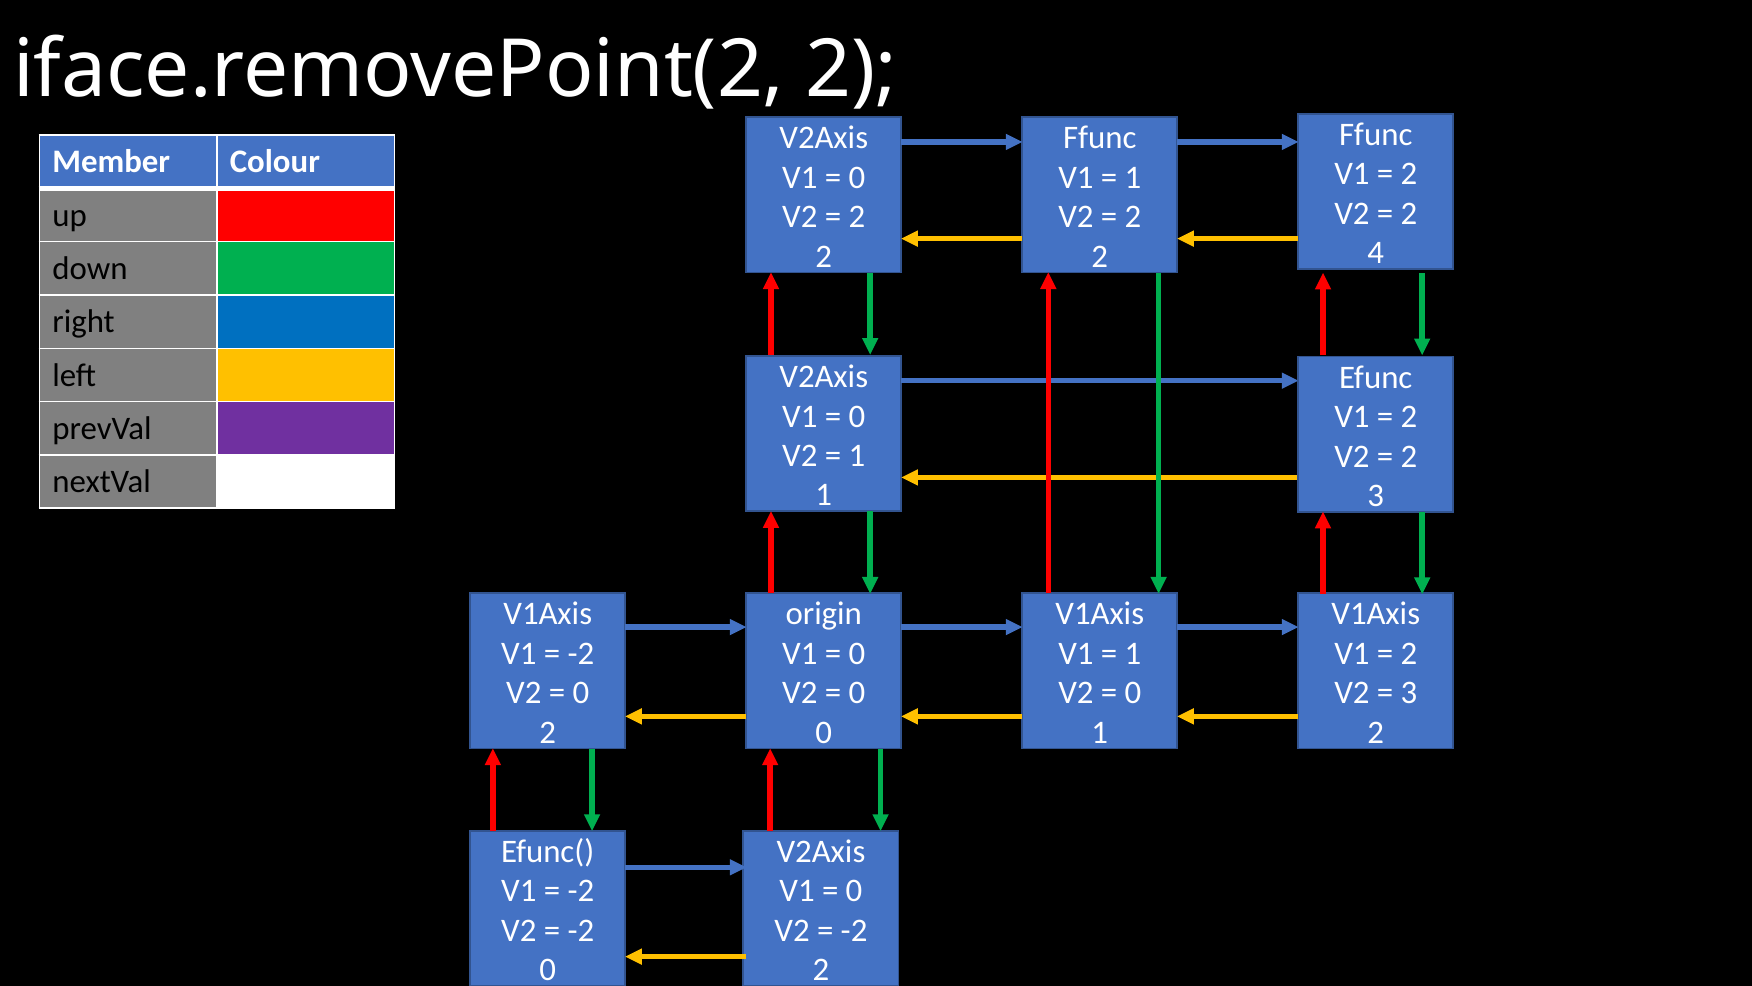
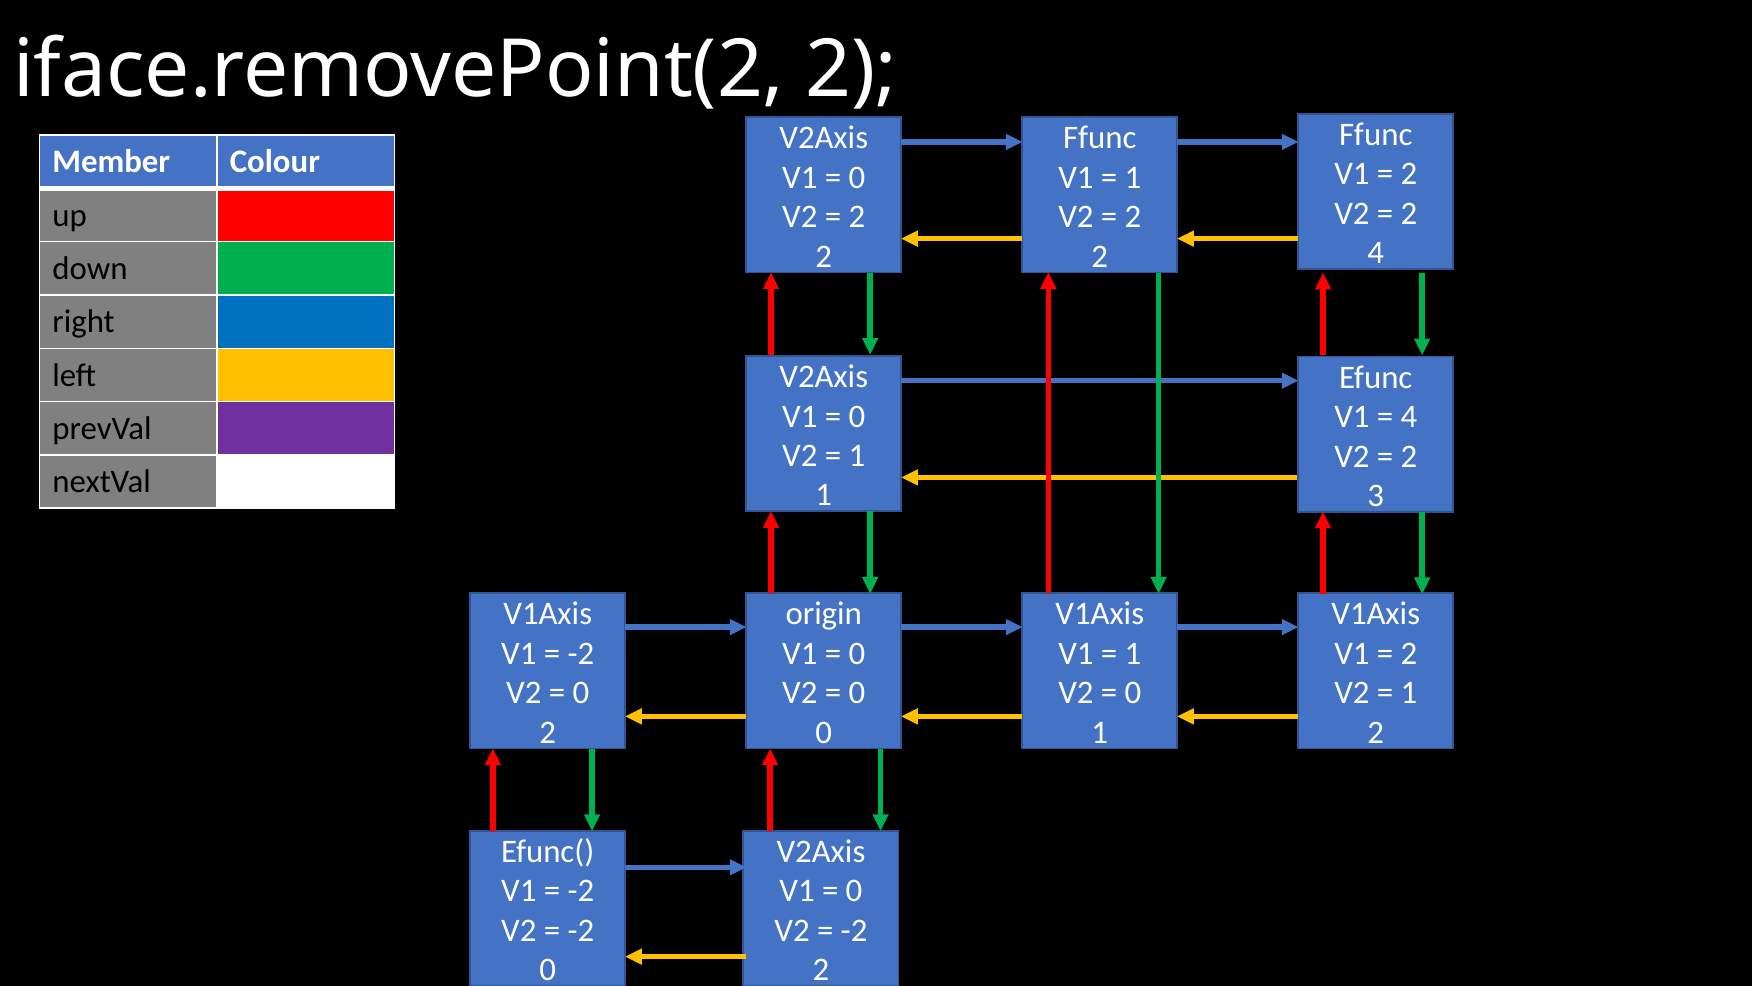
2 at (1409, 417): 2 -> 4
3 at (1409, 693): 3 -> 1
